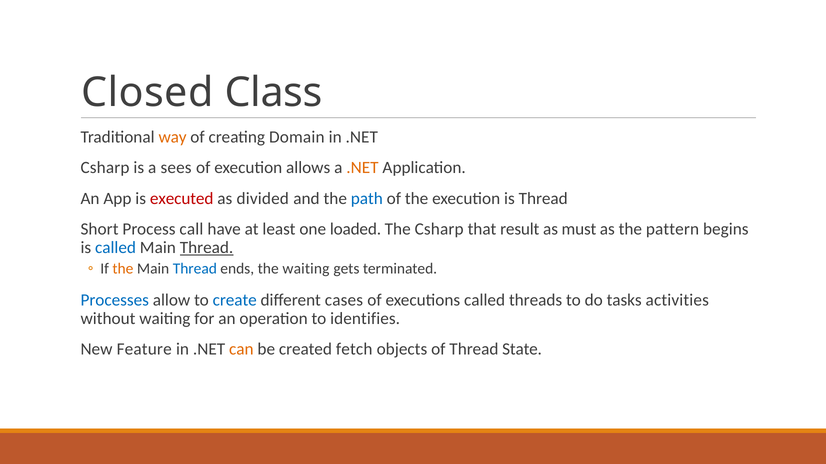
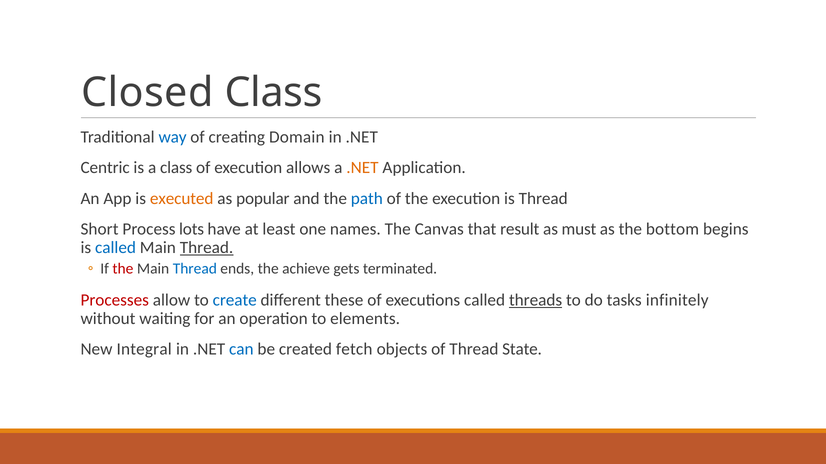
way colour: orange -> blue
Csharp at (105, 168): Csharp -> Centric
a sees: sees -> class
executed colour: red -> orange
divided: divided -> popular
call: call -> lots
loaded: loaded -> names
The Csharp: Csharp -> Canvas
pattern: pattern -> bottom
the at (123, 269) colour: orange -> red
the waiting: waiting -> achieve
Processes colour: blue -> red
cases: cases -> these
threads underline: none -> present
activities: activities -> infinitely
identifies: identifies -> elements
Feature: Feature -> Integral
can colour: orange -> blue
